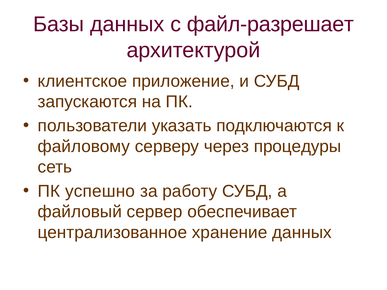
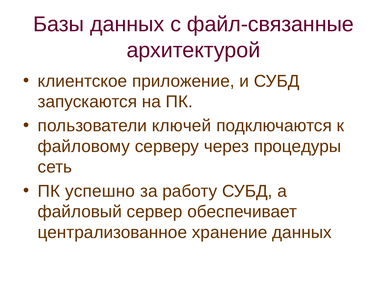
файл-разрешает: файл-разрешает -> файл-связанные
указать: указать -> ключей
